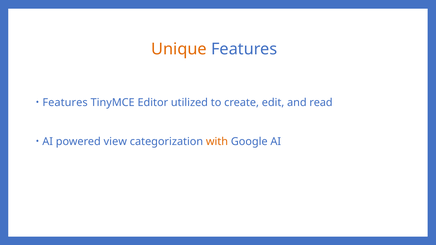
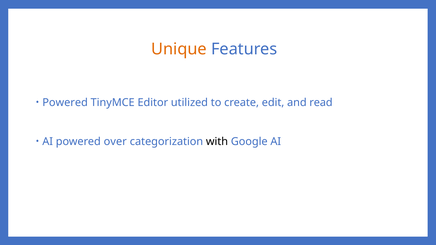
Features at (65, 103): Features -> Powered
view: view -> over
with colour: orange -> black
